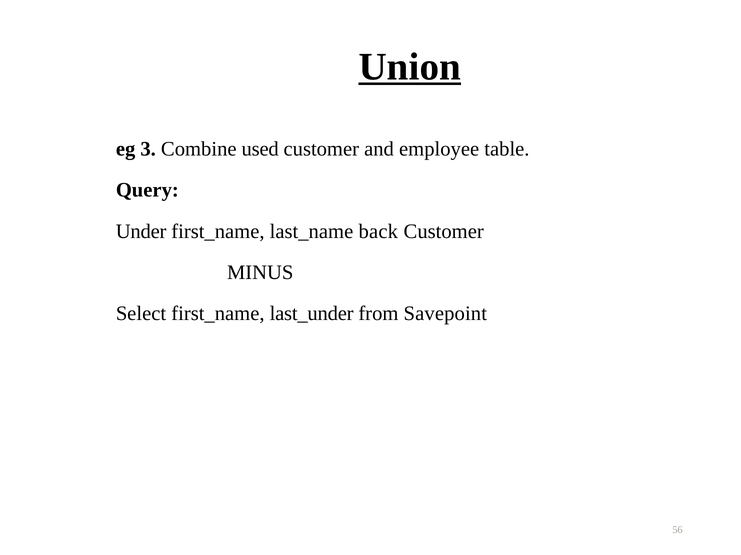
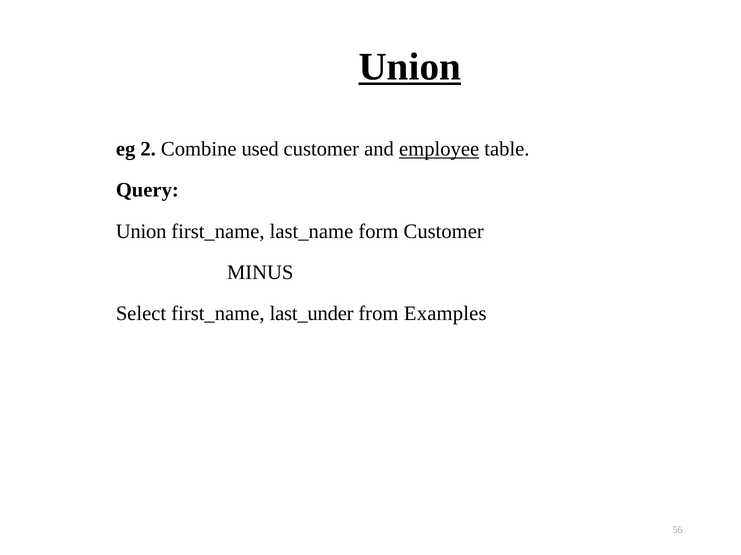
3: 3 -> 2
employee underline: none -> present
Under at (141, 232): Under -> Union
back: back -> form
Savepoint: Savepoint -> Examples
